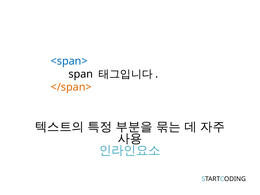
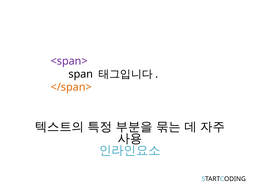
<span> colour: blue -> purple
